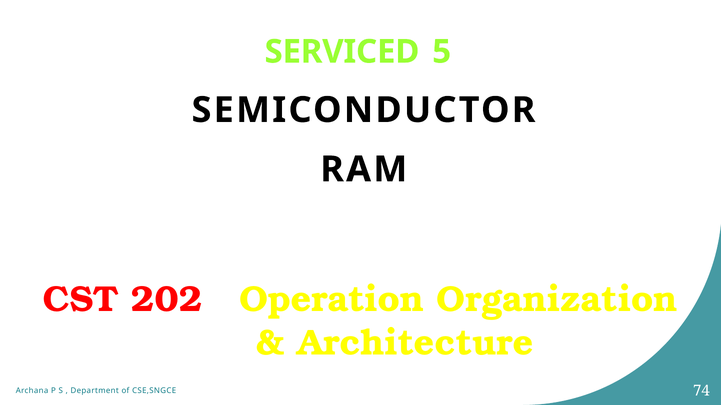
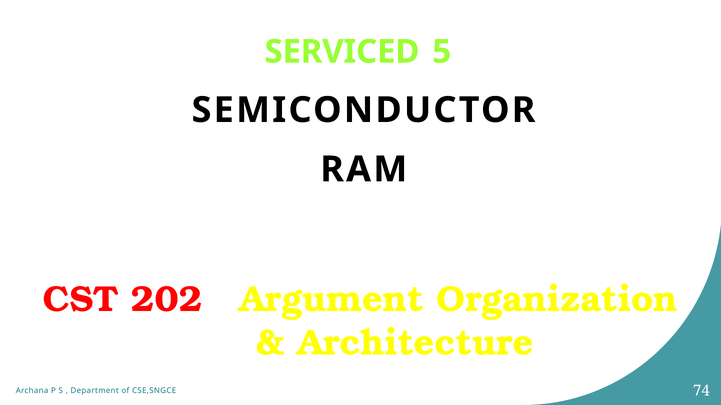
Operation: Operation -> Argument
